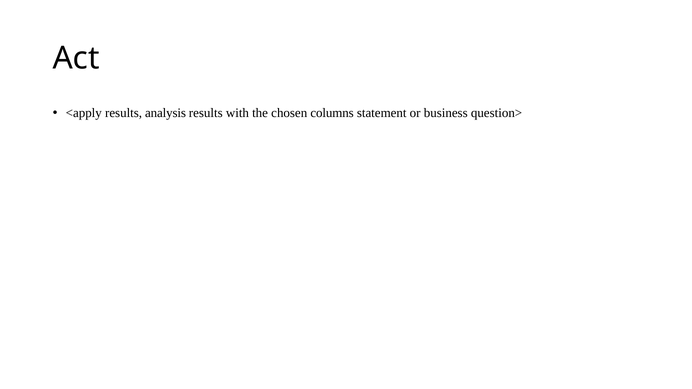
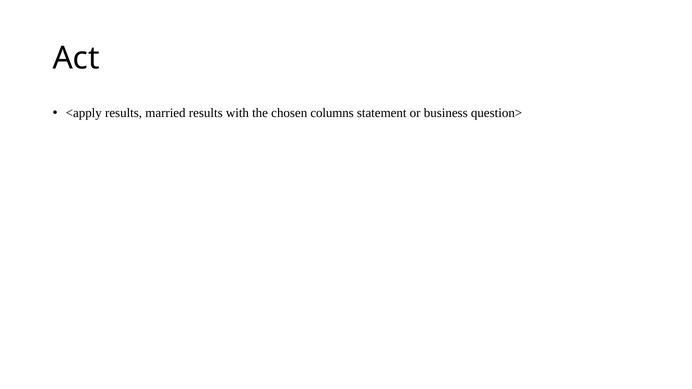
analysis: analysis -> married
